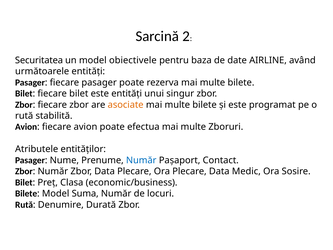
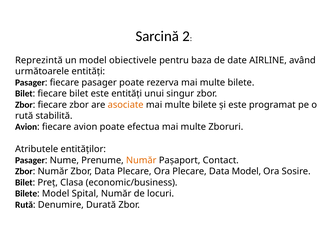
Securitatea: Securitatea -> Reprezintă
Număr at (141, 160) colour: blue -> orange
Data Medic: Medic -> Model
Suma: Suma -> Spital
